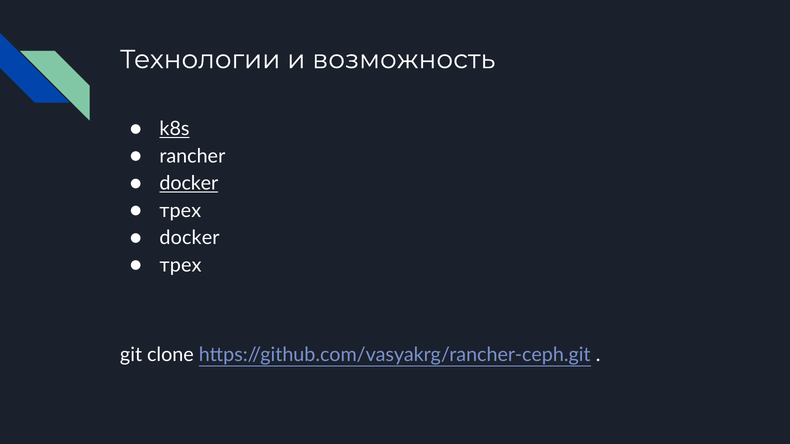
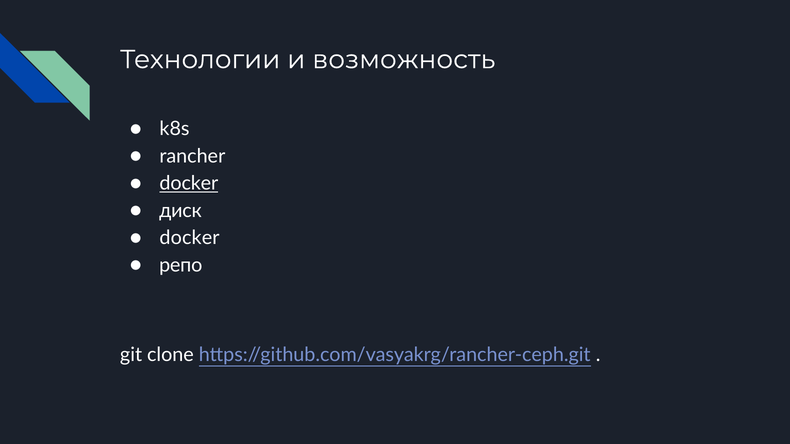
k8s underline: present -> none
трех at (180, 211): трех -> диск
трех at (181, 265): трех -> репо
